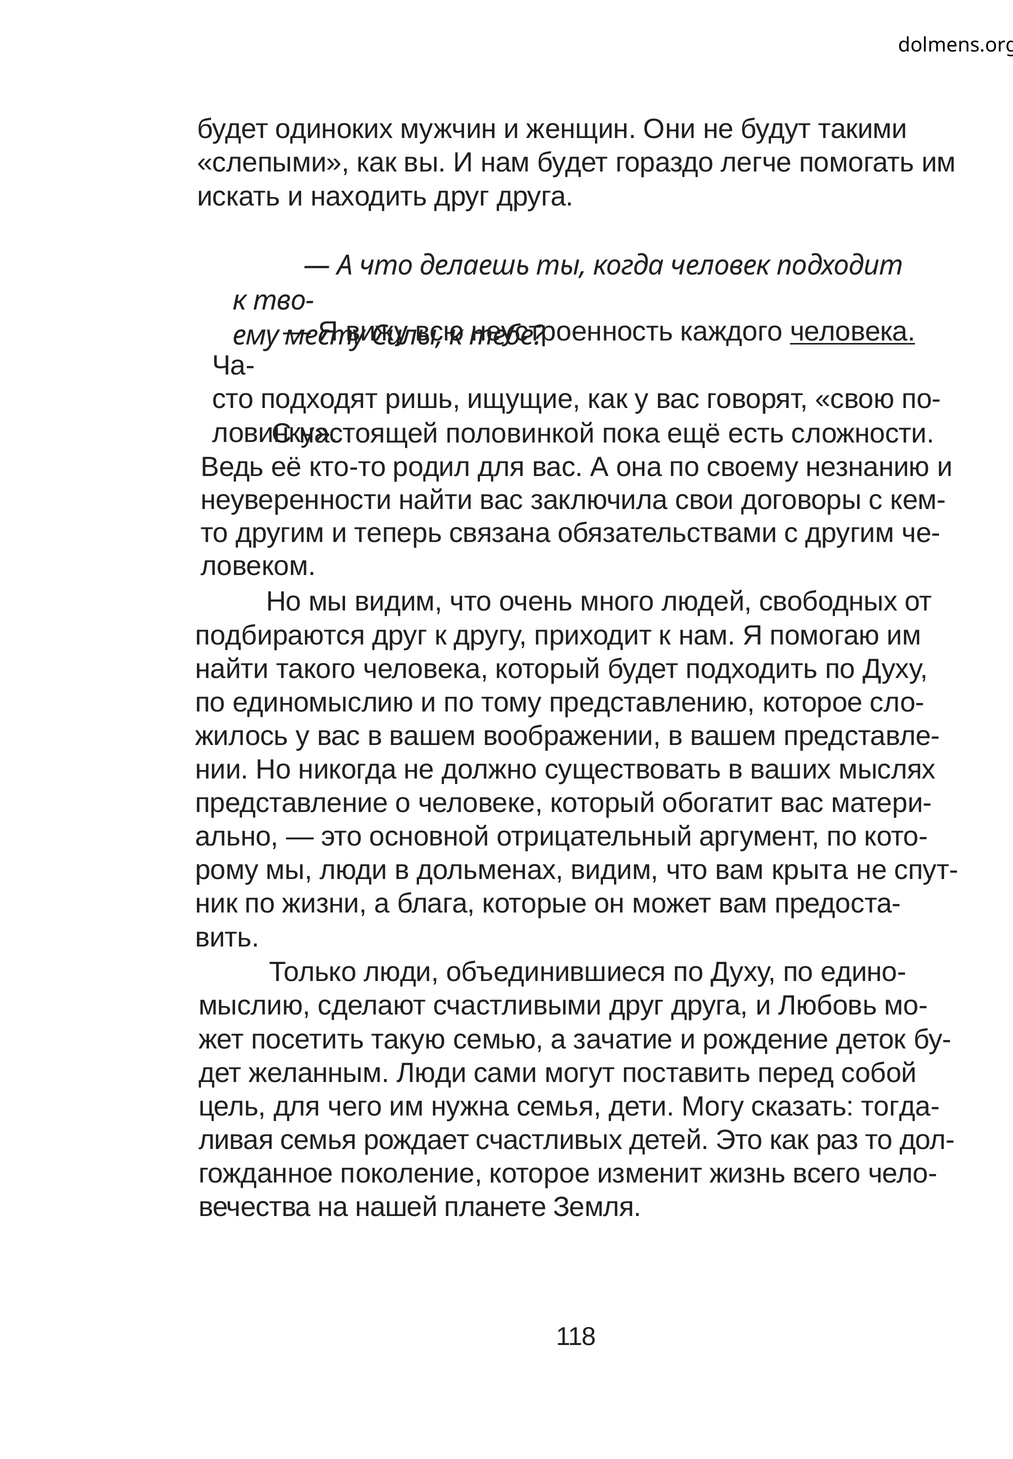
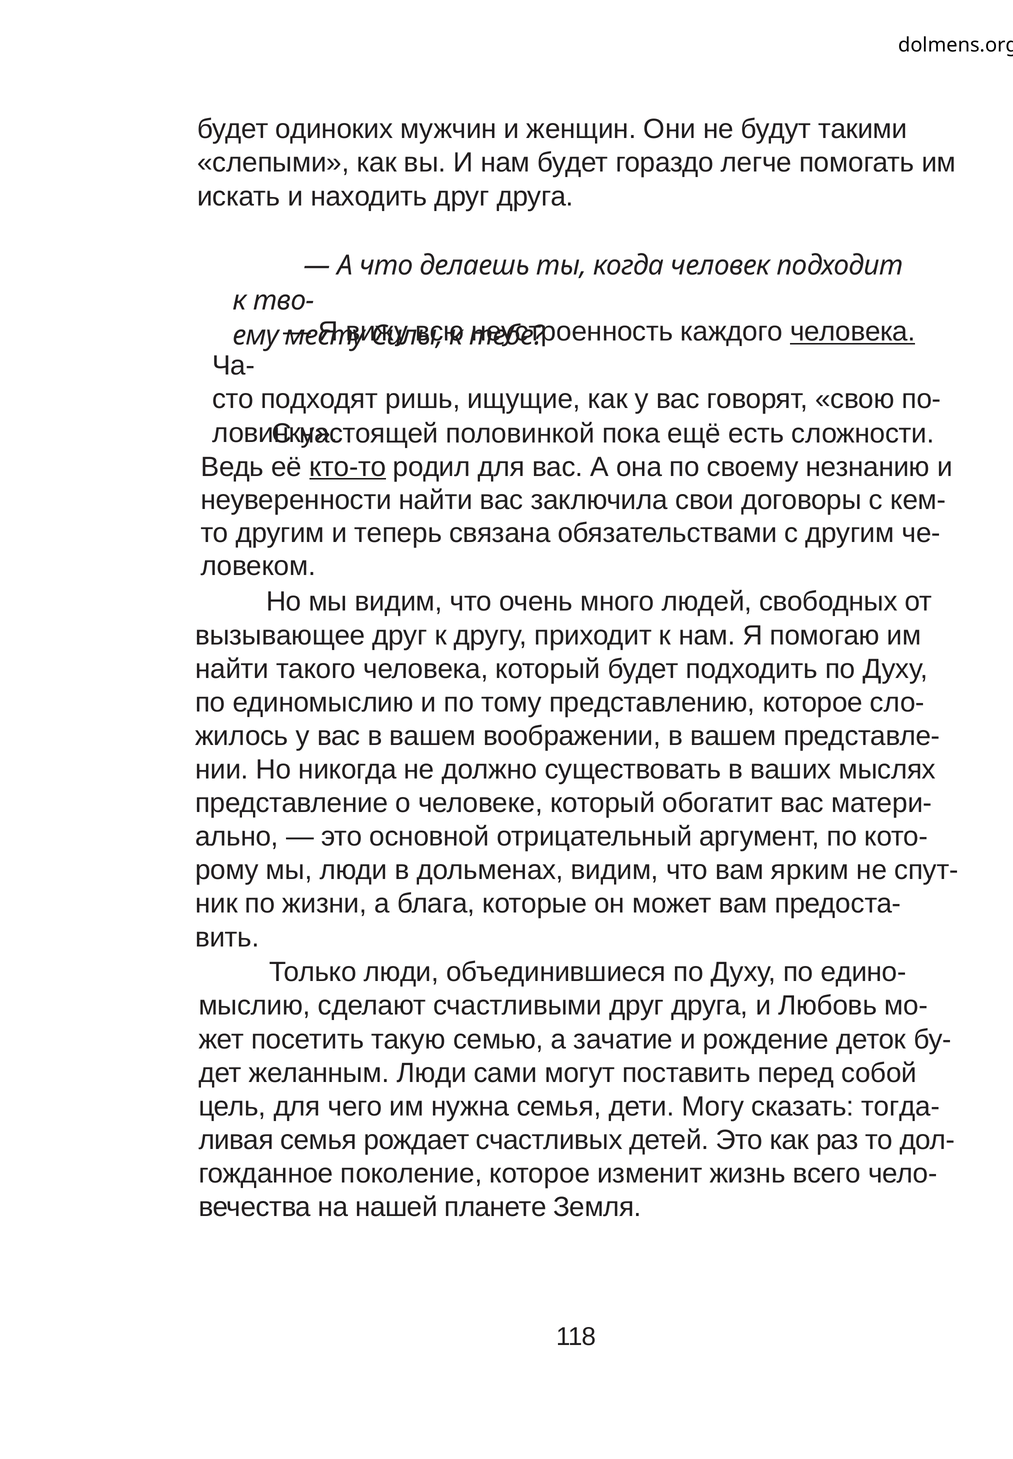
кто-то underline: none -> present
подбираются: подбираются -> вызывающее
крыта: крыта -> ярким
